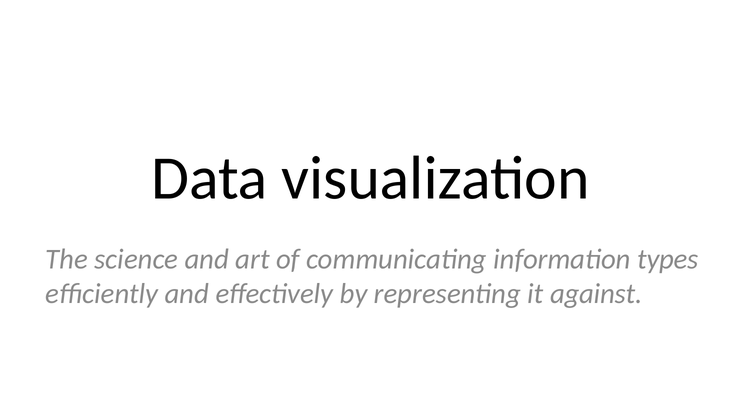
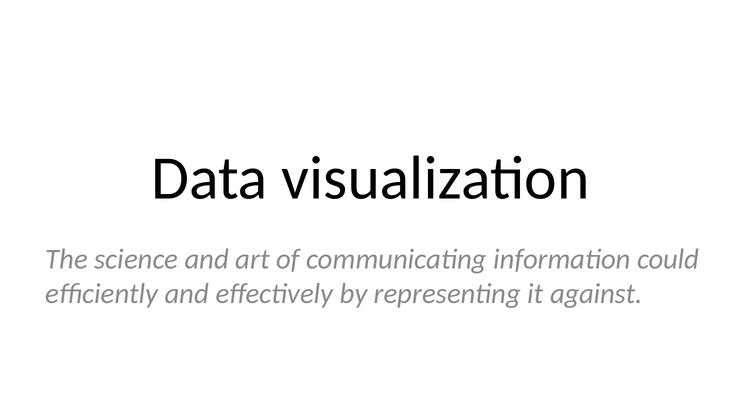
types: types -> could
